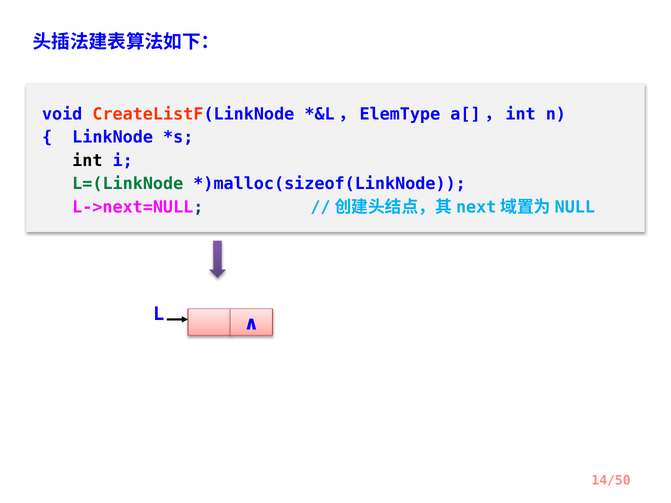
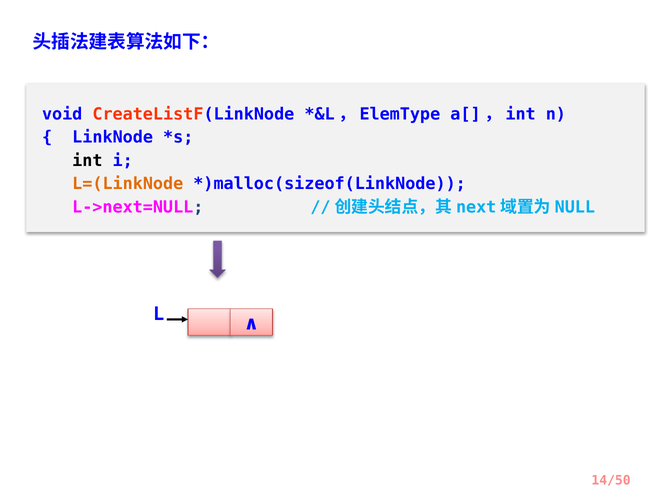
L=(LinkNode colour: green -> orange
